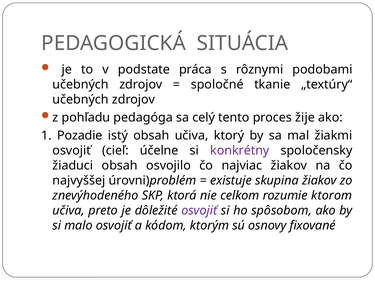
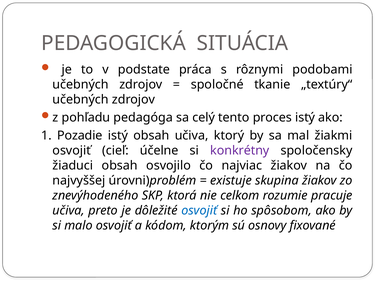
proces žije: žije -> istý
ktorom: ktorom -> pracuje
osvojiť at (199, 211) colour: purple -> blue
